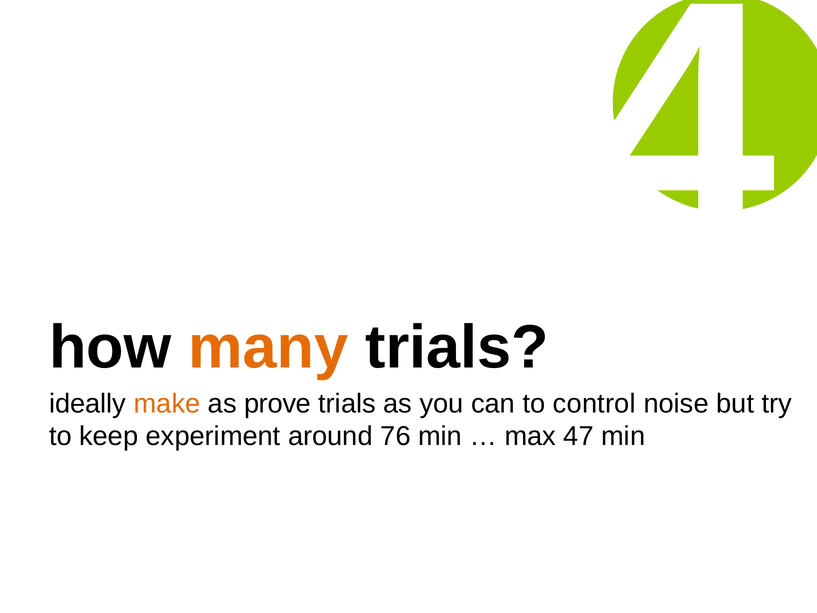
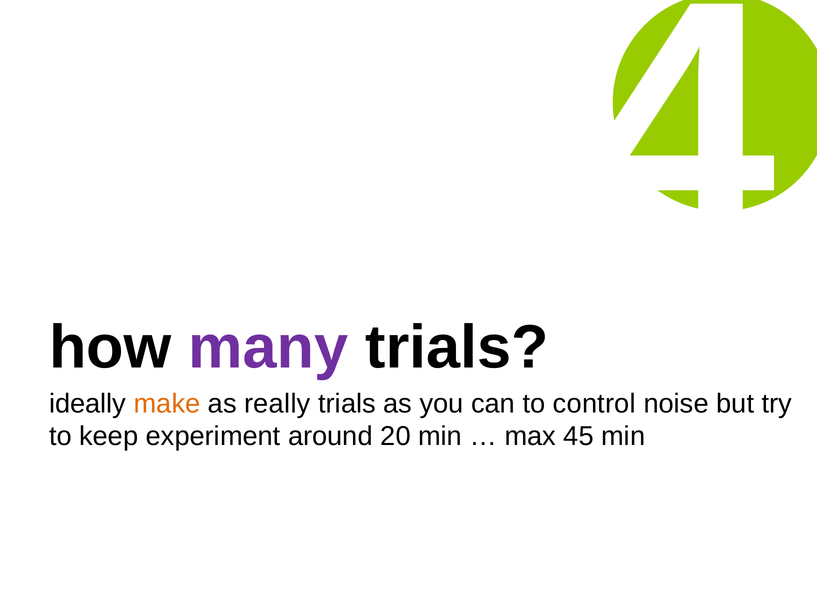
many colour: orange -> purple
prove: prove -> really
76: 76 -> 20
47: 47 -> 45
